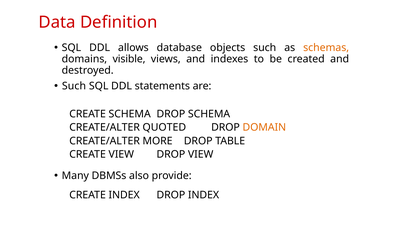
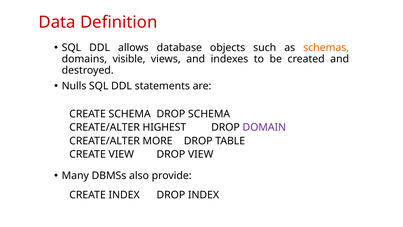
Such at (74, 86): Such -> Nulls
QUOTED: QUOTED -> HIGHEST
DOMAIN colour: orange -> purple
